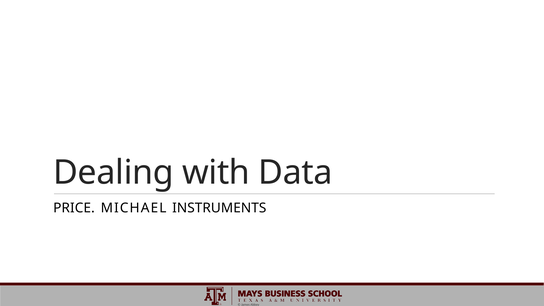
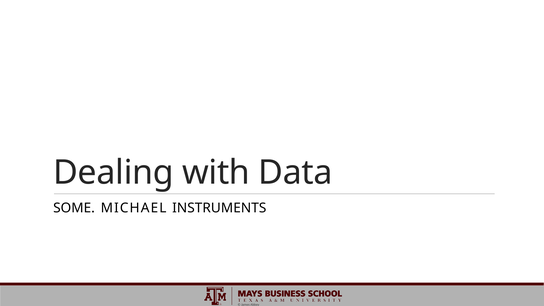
PRICE: PRICE -> SOME
